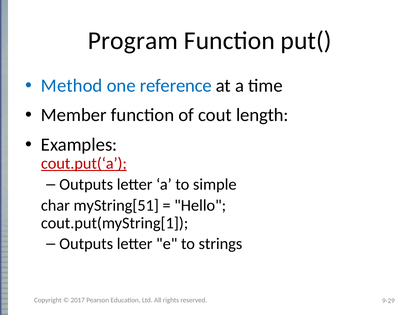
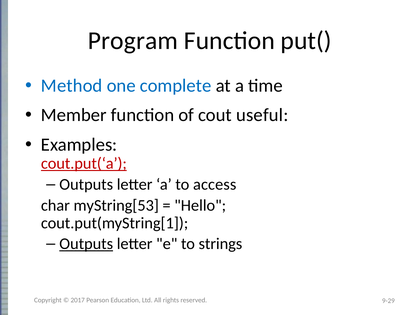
reference: reference -> complete
length: length -> useful
simple: simple -> access
myString[51: myString[51 -> myString[53
Outputs at (86, 244) underline: none -> present
